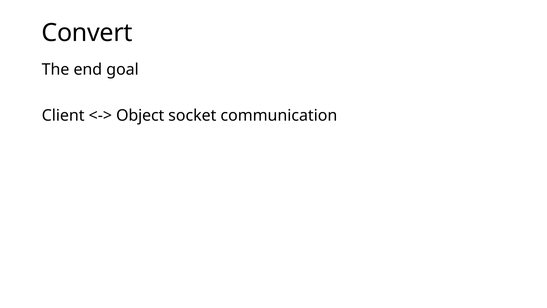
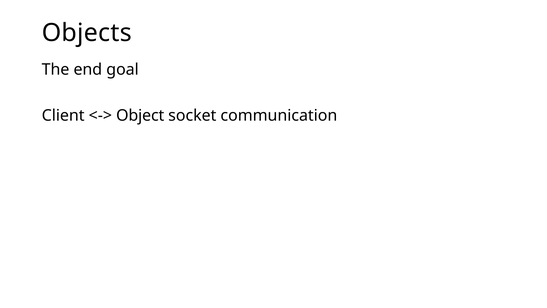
Convert: Convert -> Objects
